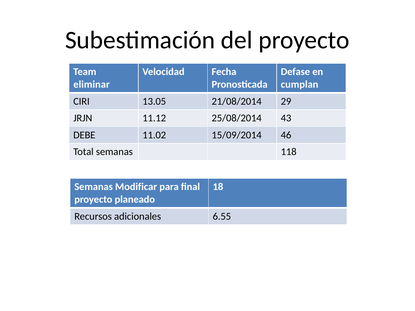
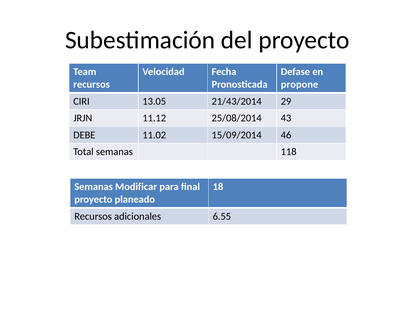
eliminar at (92, 85): eliminar -> recursos
cumplan: cumplan -> propone
21/08/2014: 21/08/2014 -> 21/43/2014
